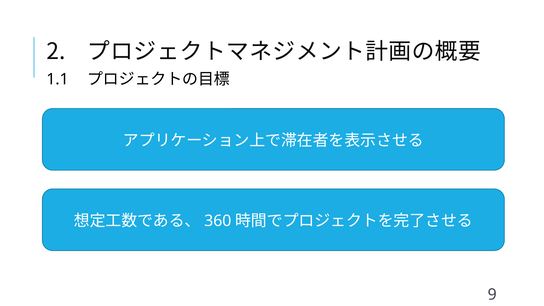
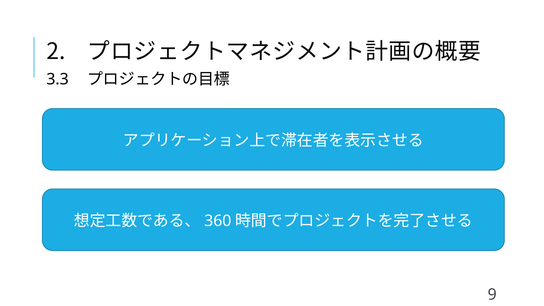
1.1: 1.1 -> 3.3
